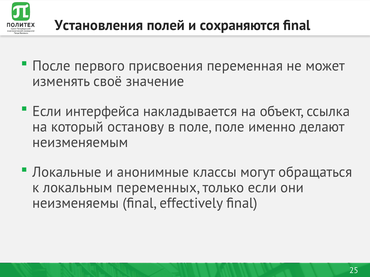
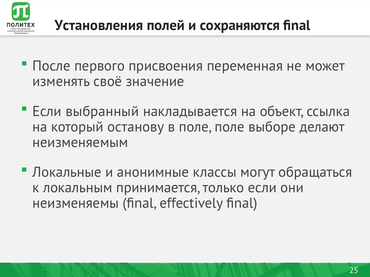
интерфейса: интерфейса -> выбранный
именно: именно -> выборе
переменных: переменных -> принимается
